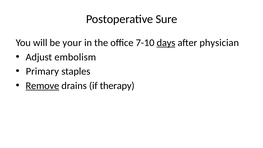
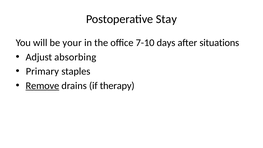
Sure: Sure -> Stay
days underline: present -> none
physician: physician -> situations
embolism: embolism -> absorbing
